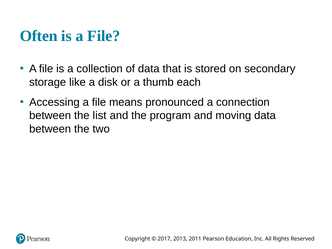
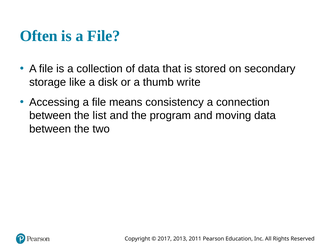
each: each -> write
pronounced: pronounced -> consistency
